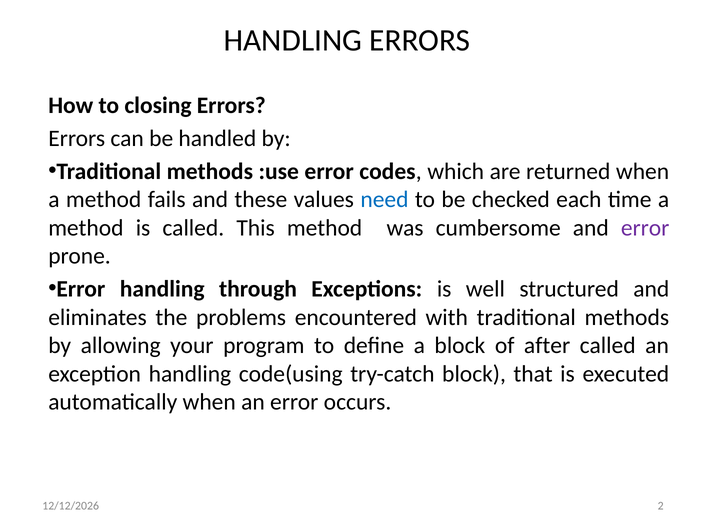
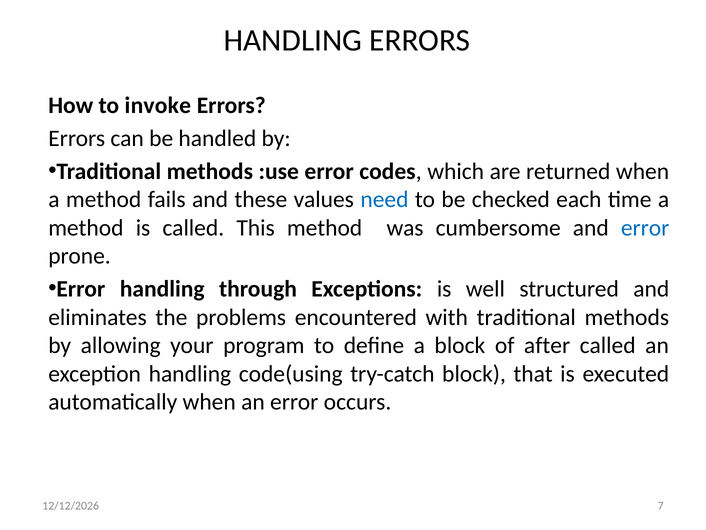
closing: closing -> invoke
error at (645, 228) colour: purple -> blue
2: 2 -> 7
